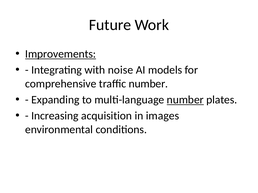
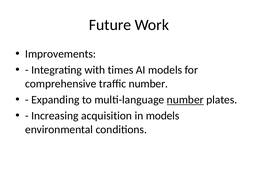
Improvements underline: present -> none
noise: noise -> times
in images: images -> models
